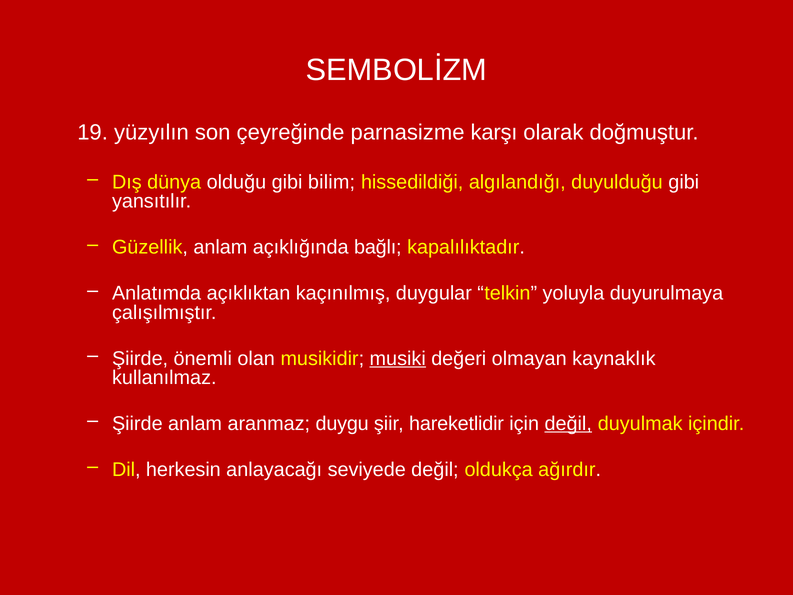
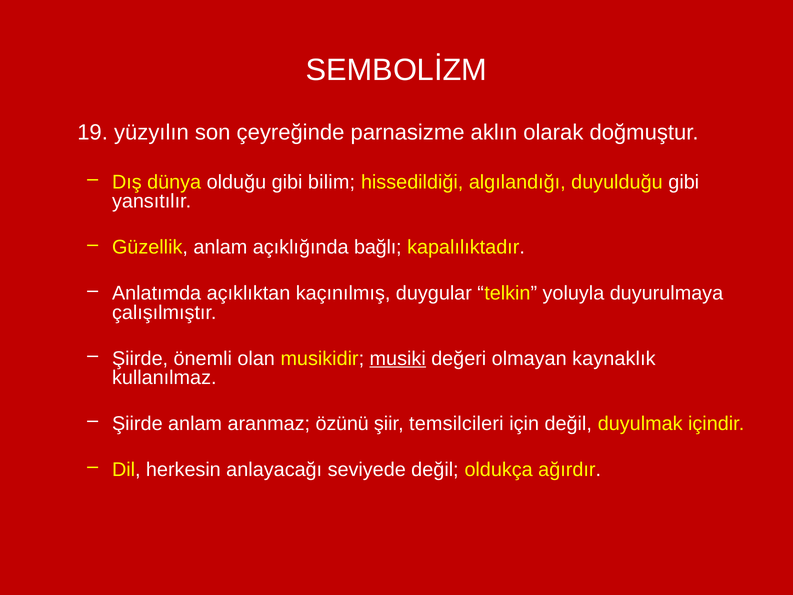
karşı: karşı -> aklın
duygu: duygu -> özünü
hareketlidir: hareketlidir -> temsilcileri
değil at (568, 423) underline: present -> none
